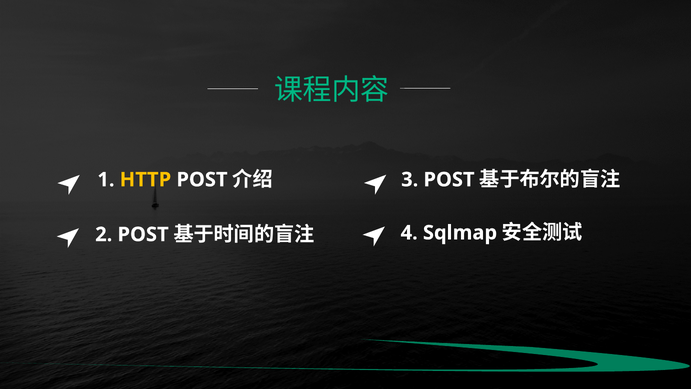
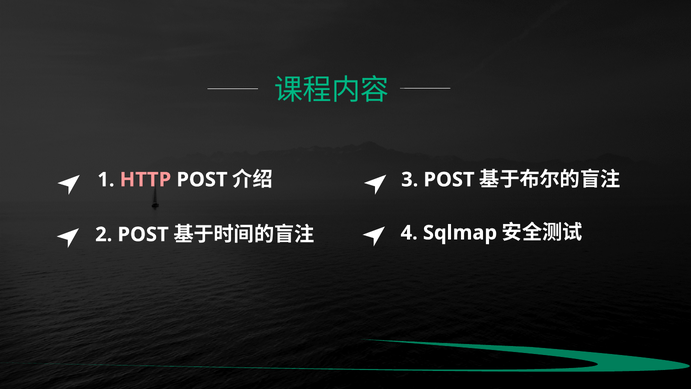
HTTP colour: yellow -> pink
